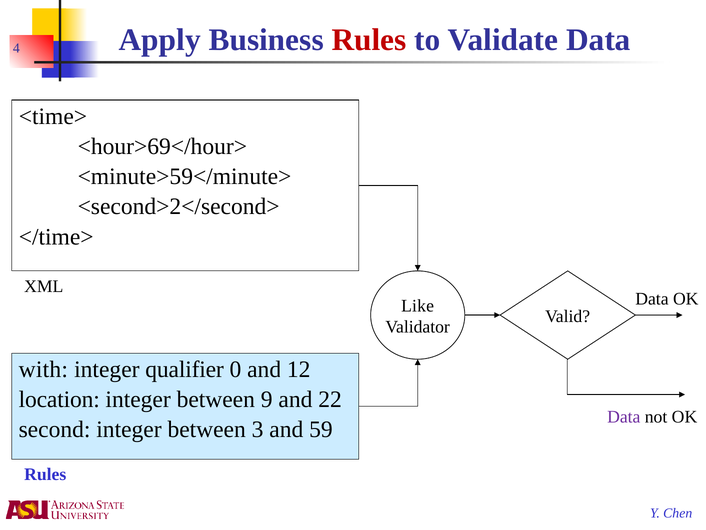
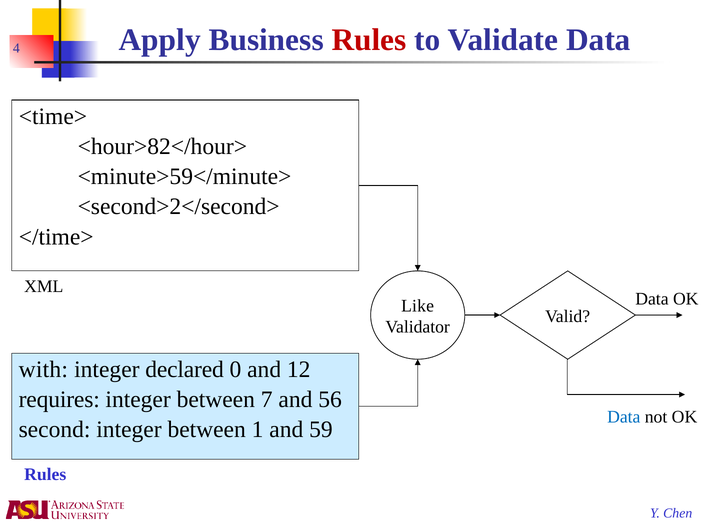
<hour>69</hour>: <hour>69</hour> -> <hour>82</hour>
qualifier: qualifier -> declared
location: location -> requires
9: 9 -> 7
22: 22 -> 56
Data at (624, 416) colour: purple -> blue
3: 3 -> 1
